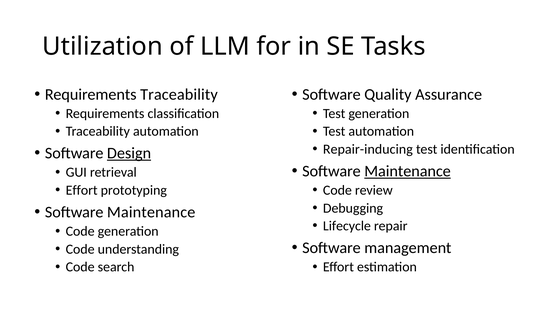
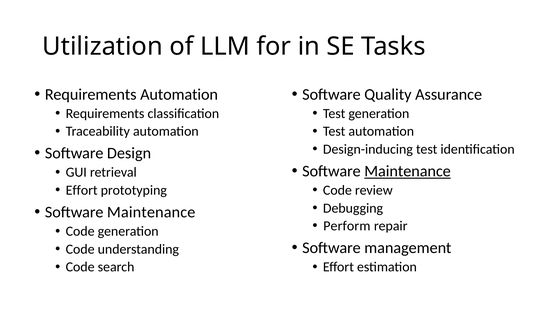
Requirements Traceability: Traceability -> Automation
Repair-inducing: Repair-inducing -> Design-inducing
Design underline: present -> none
Lifecycle: Lifecycle -> Perform
